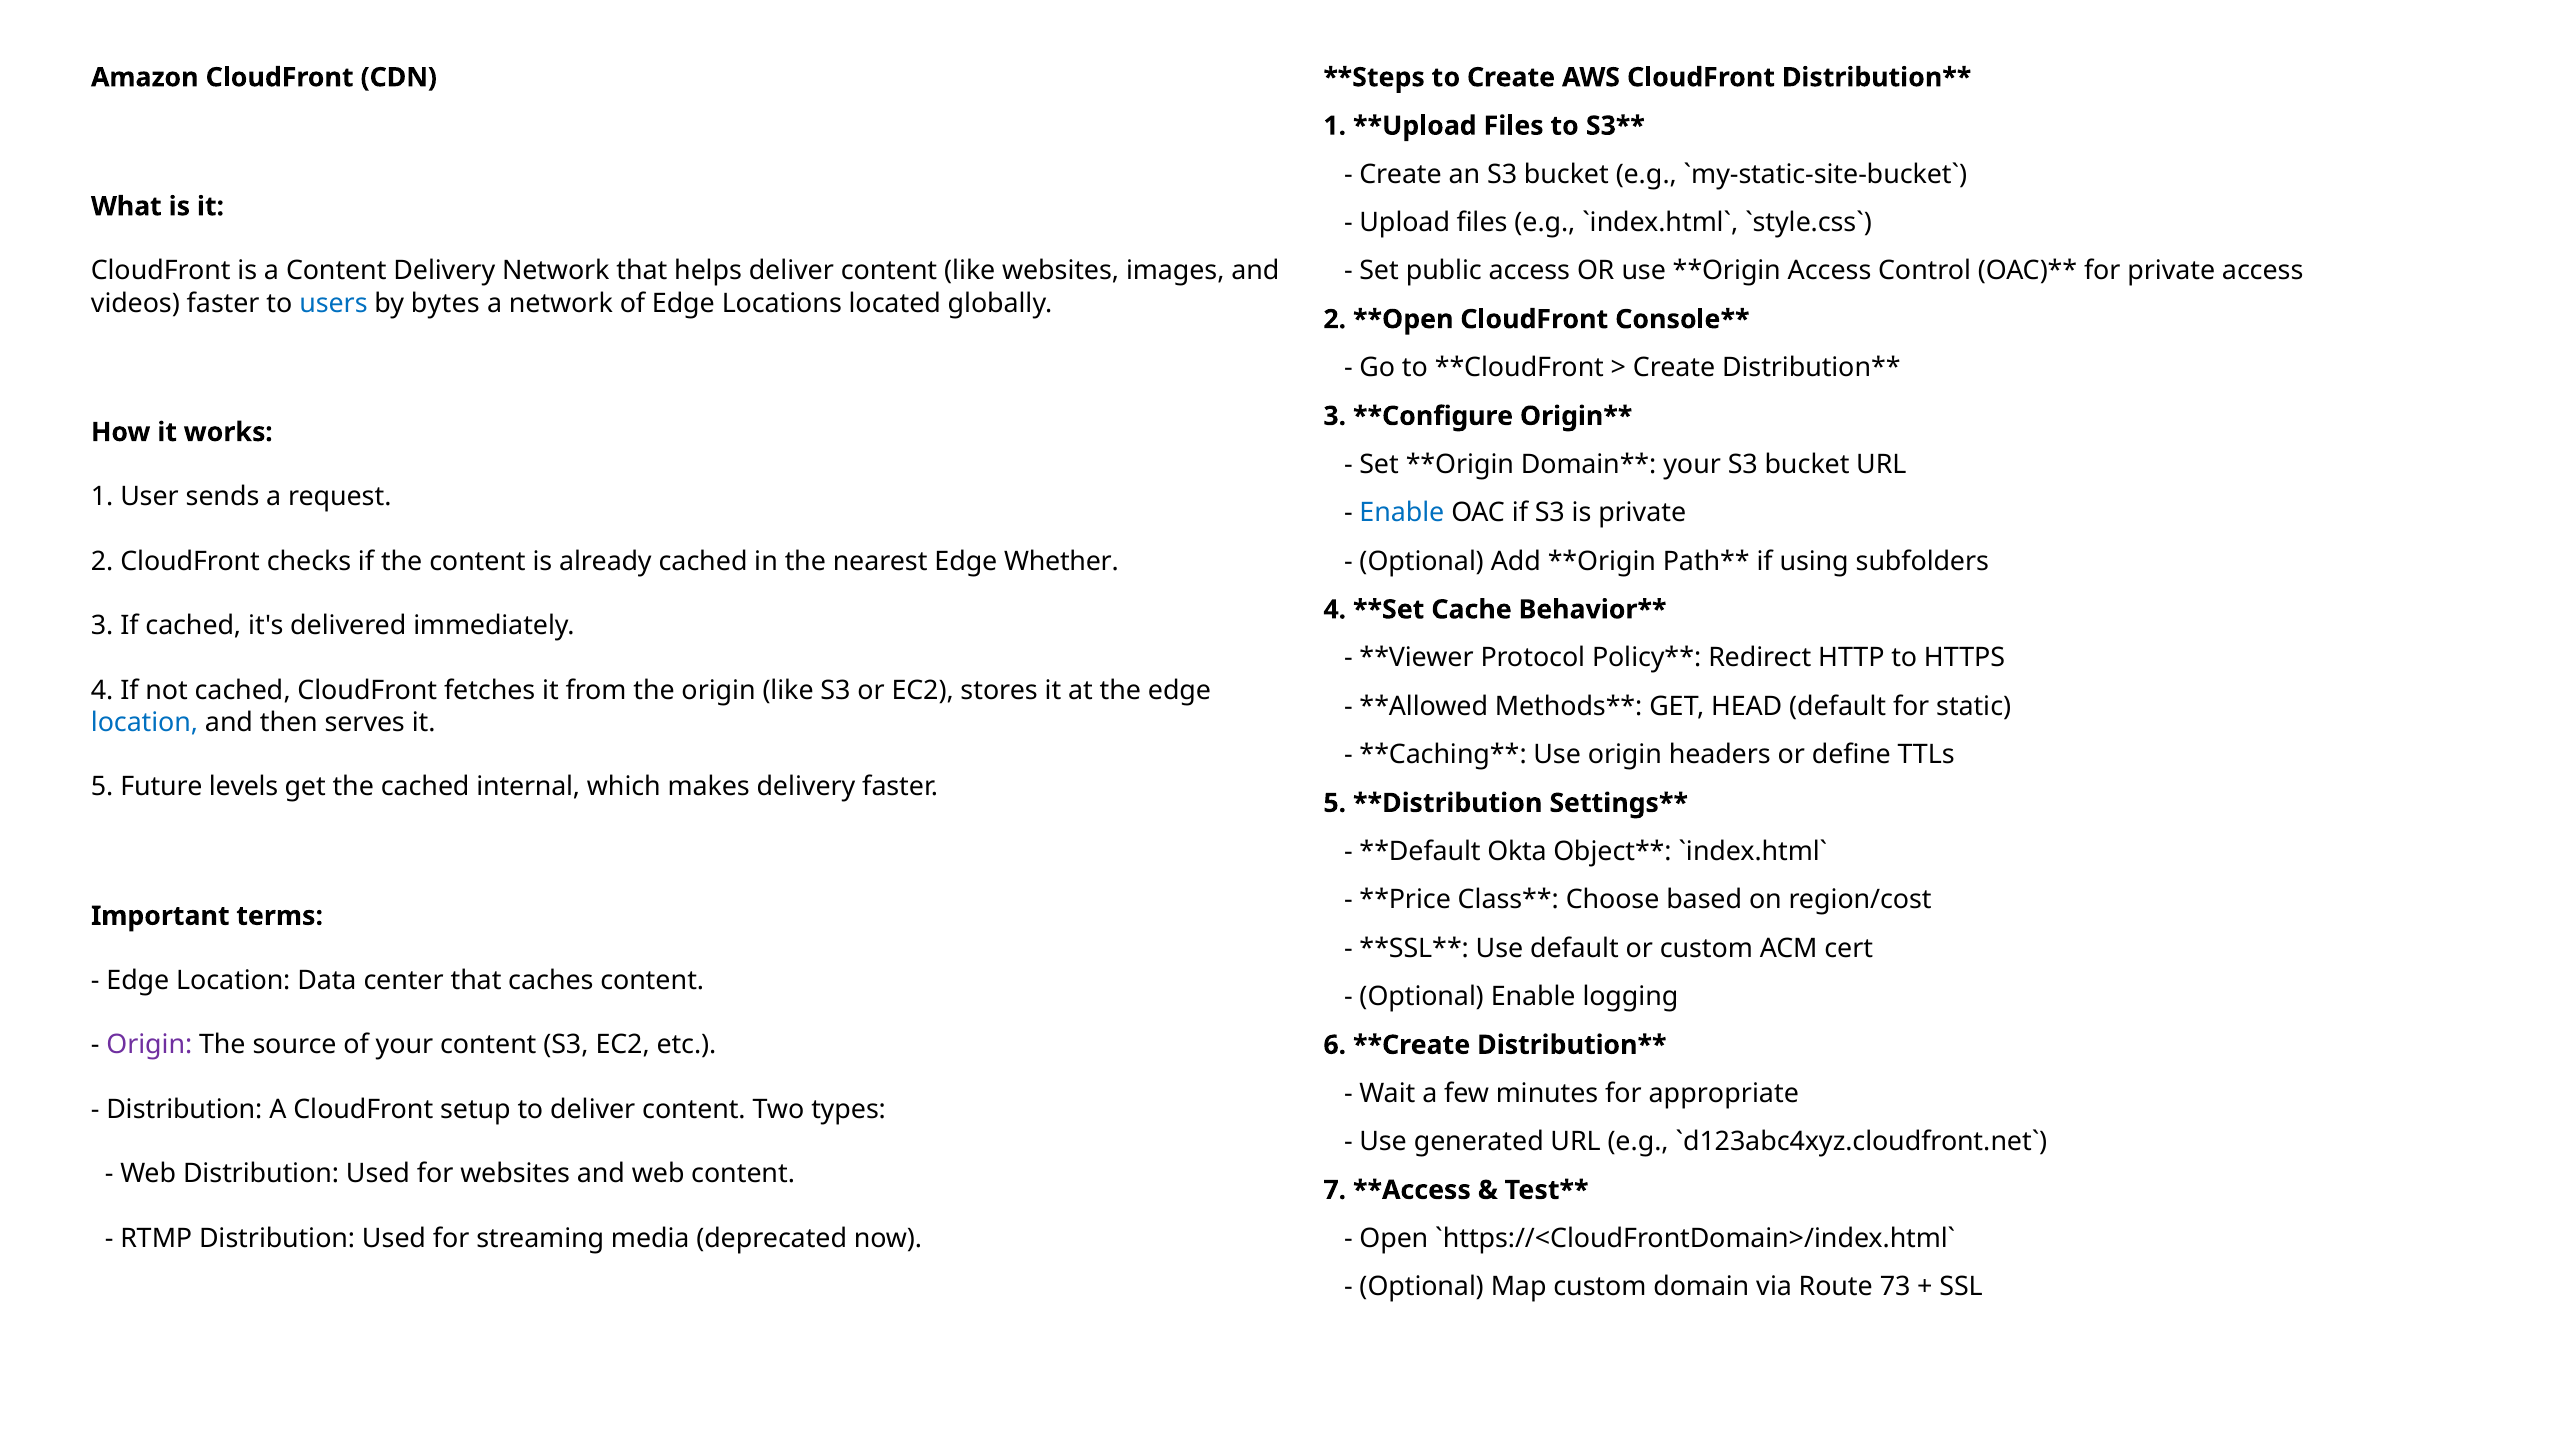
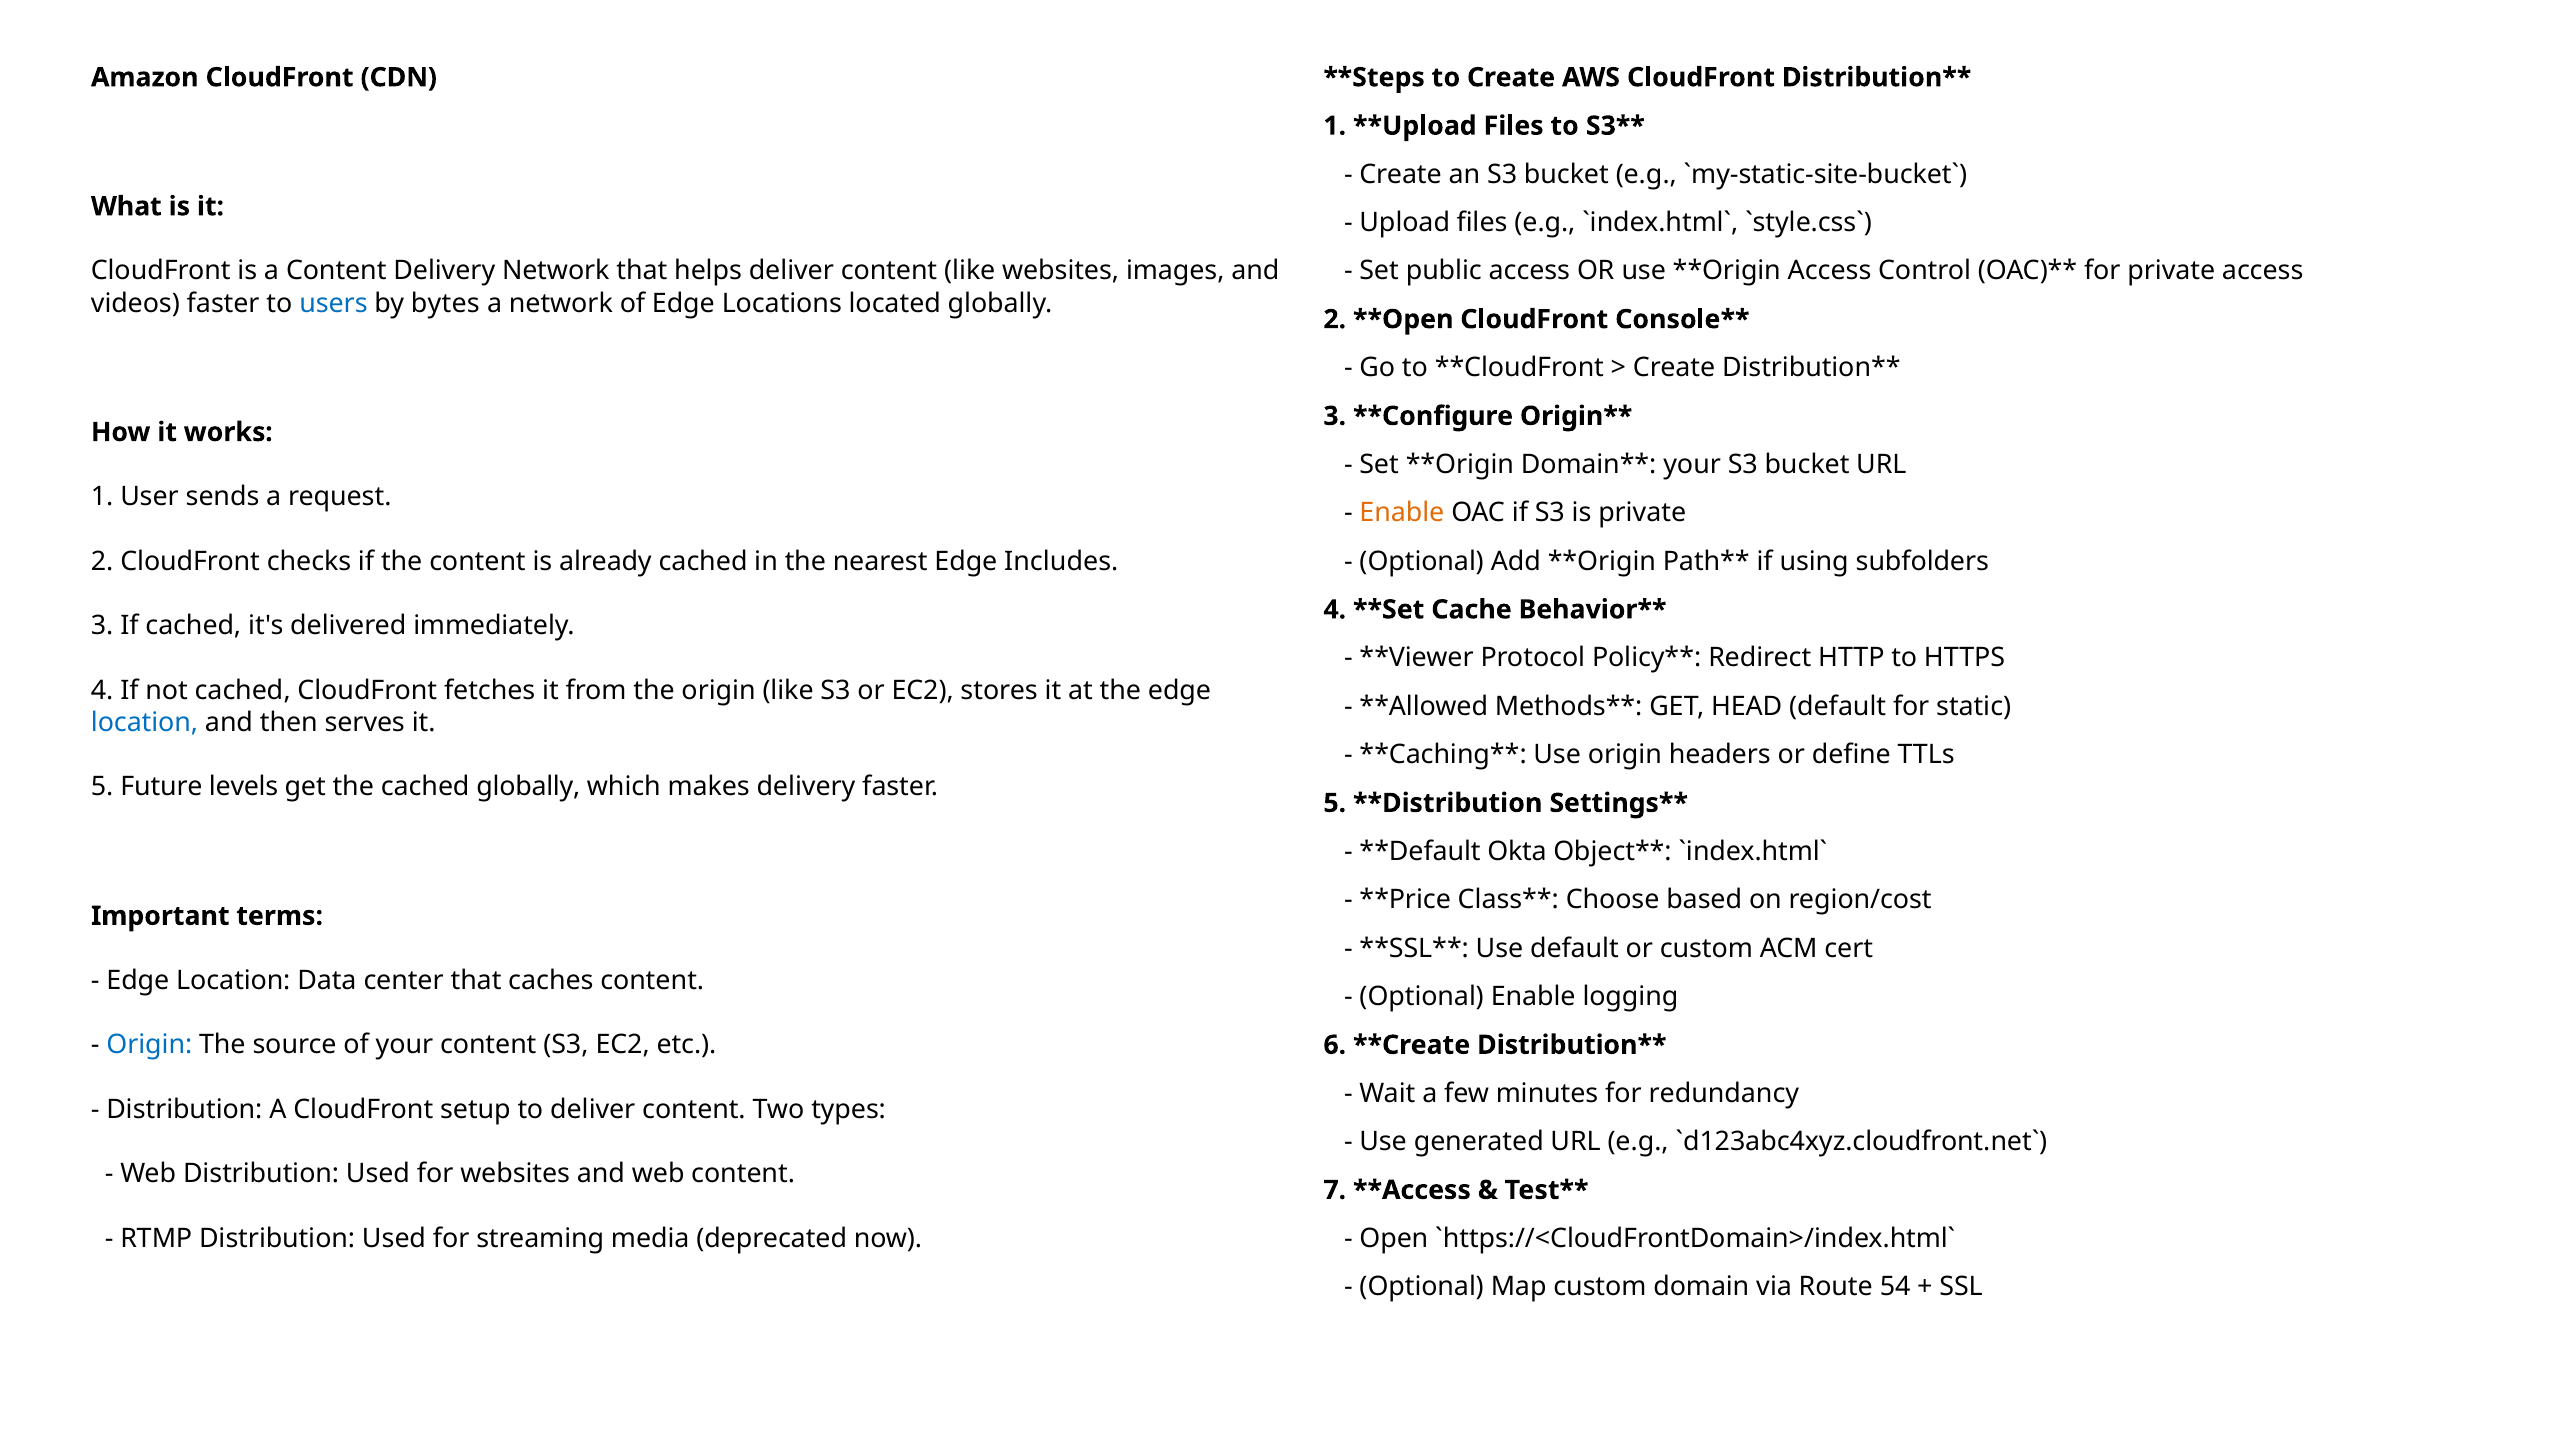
Enable at (1402, 513) colour: blue -> orange
Whether: Whether -> Includes
cached internal: internal -> globally
Origin at (149, 1045) colour: purple -> blue
appropriate: appropriate -> redundancy
73: 73 -> 54
